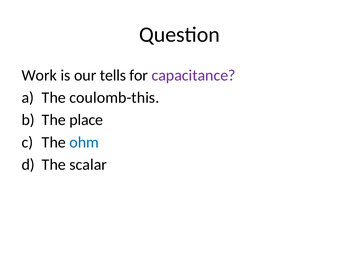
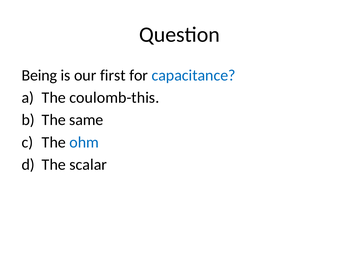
Work: Work -> Being
tells: tells -> first
capacitance colour: purple -> blue
place: place -> same
